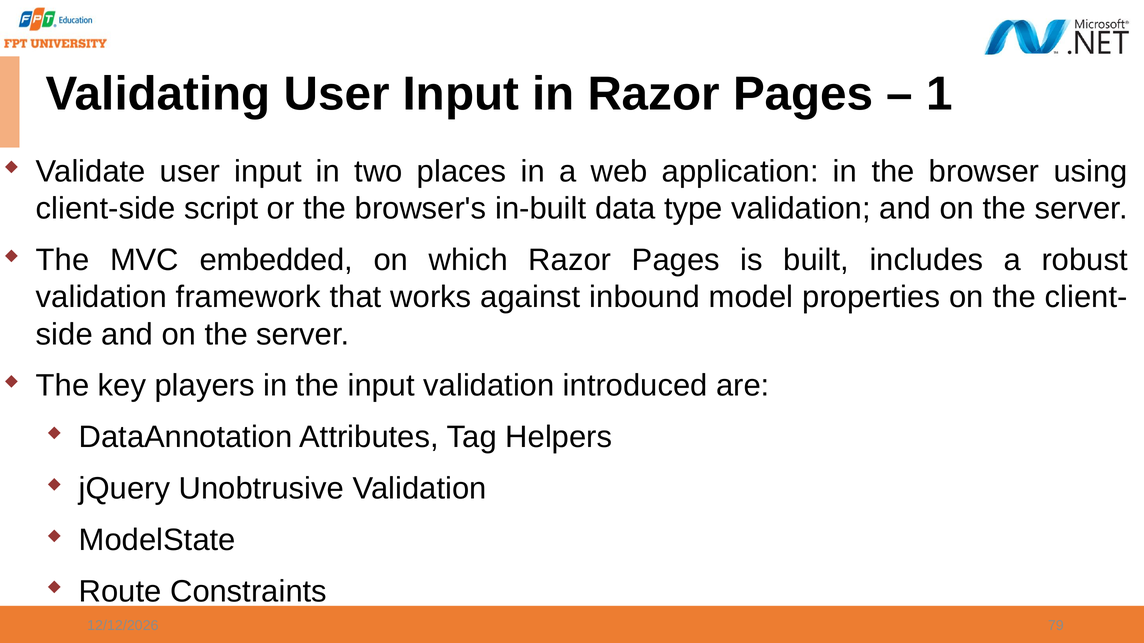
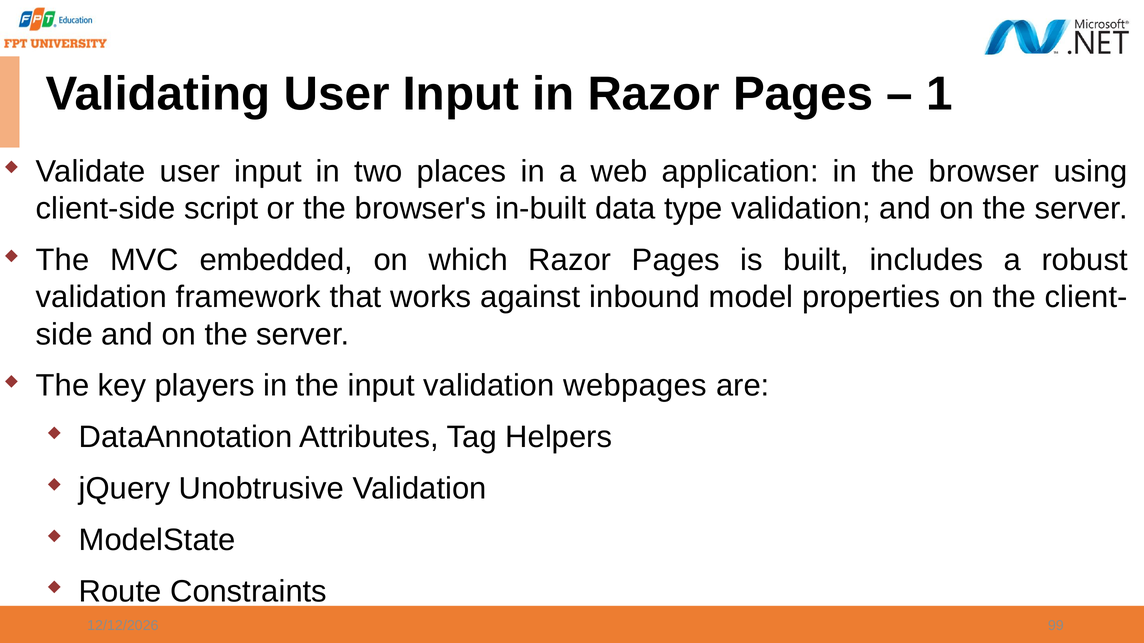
introduced: introduced -> webpages
79: 79 -> 99
